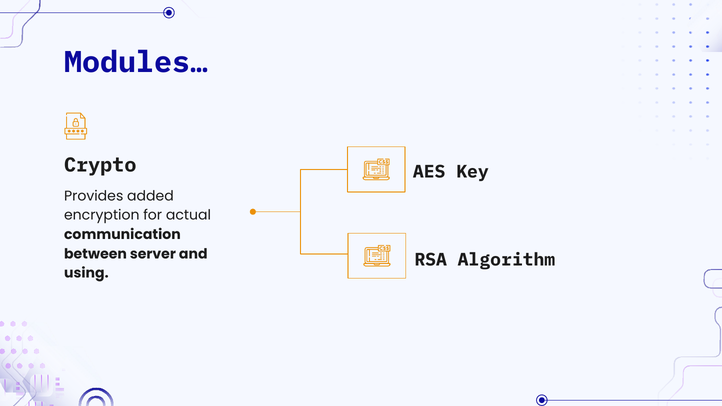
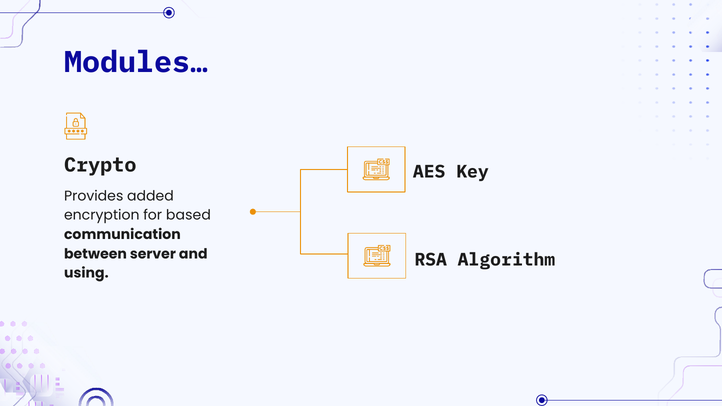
actual: actual -> based
